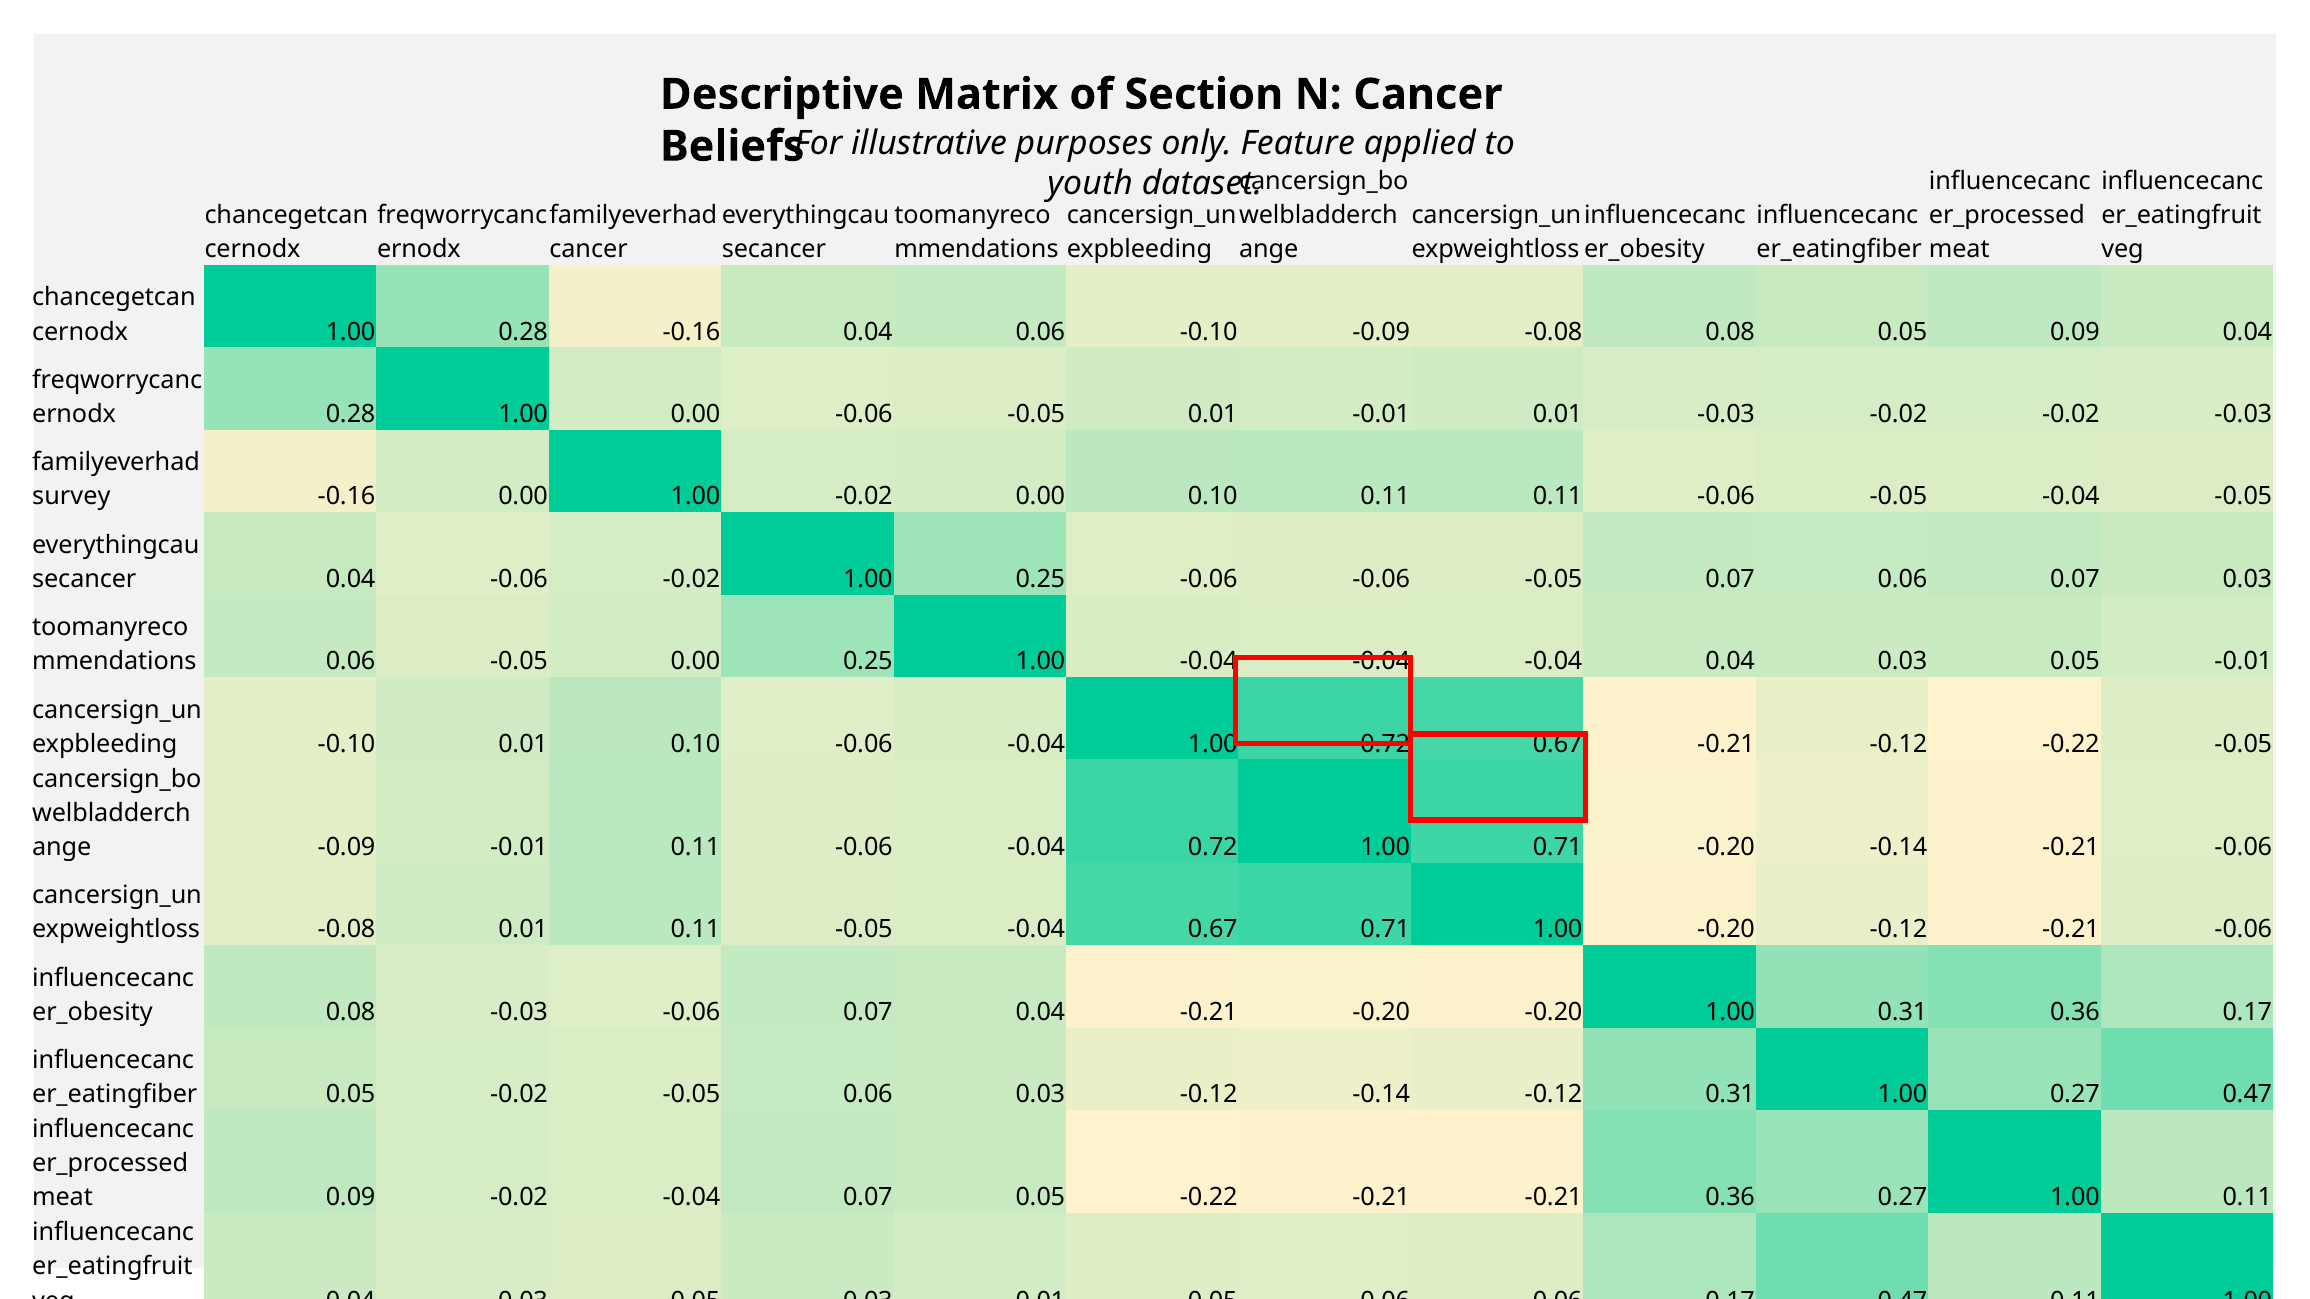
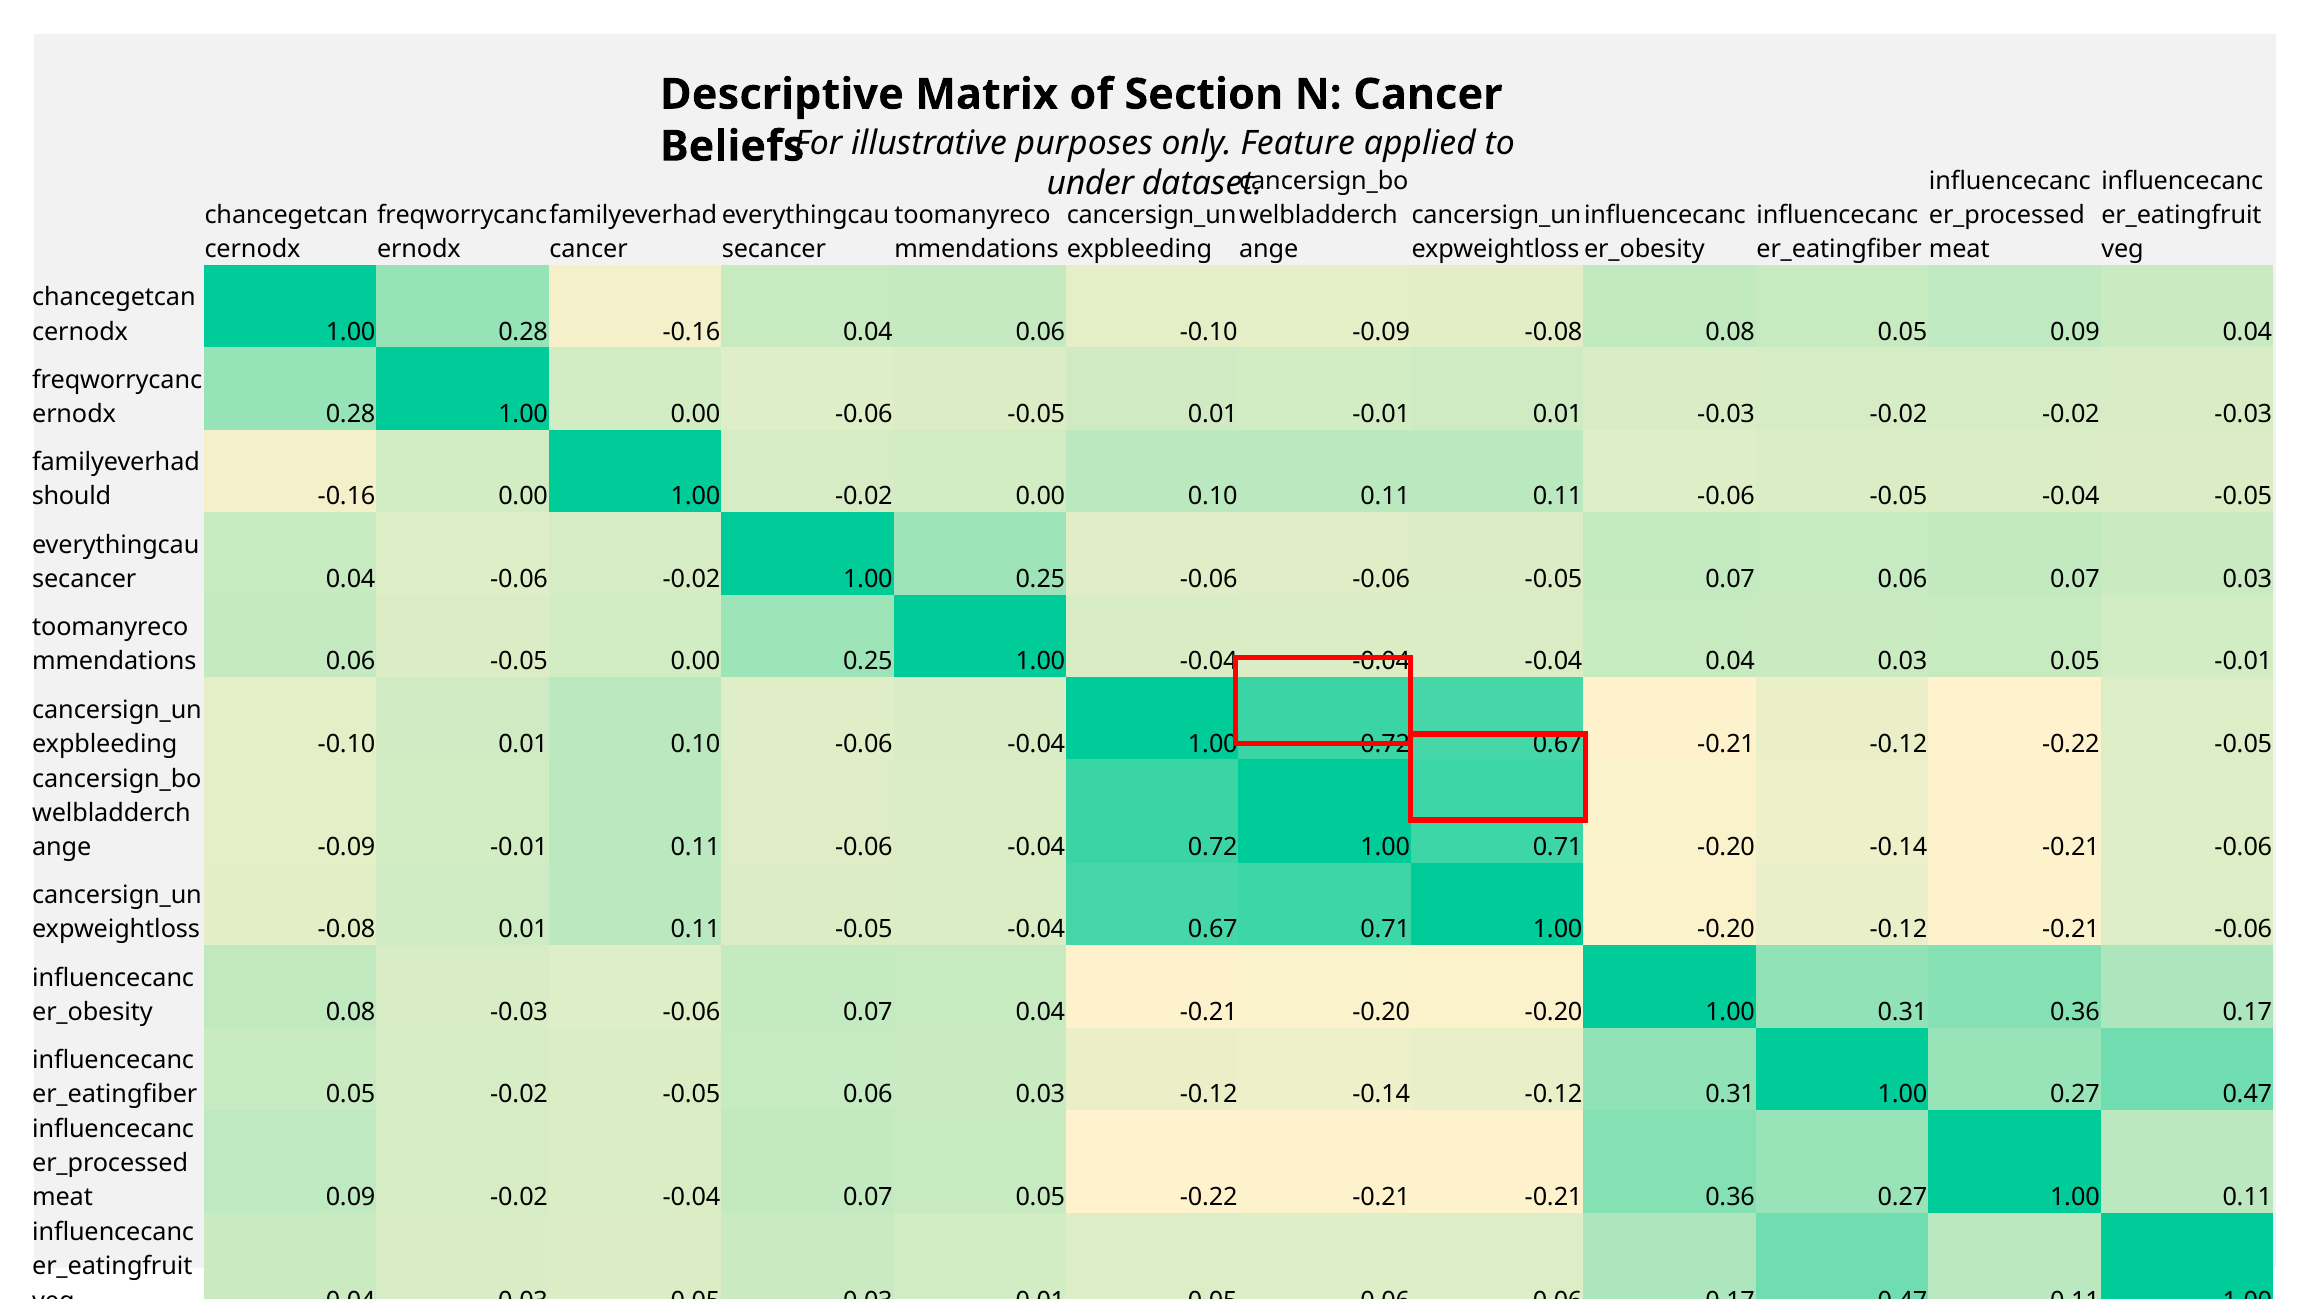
youth: youth -> under
survey: survey -> should
